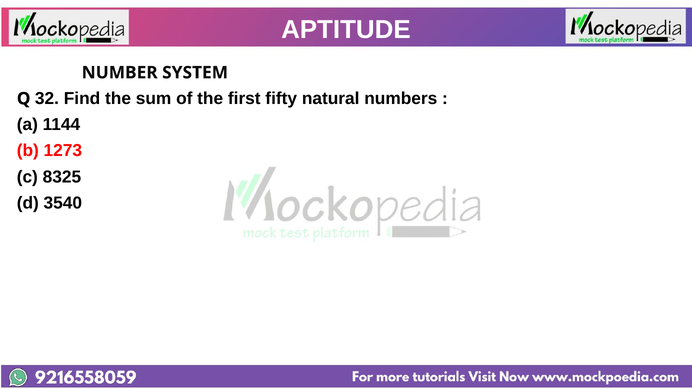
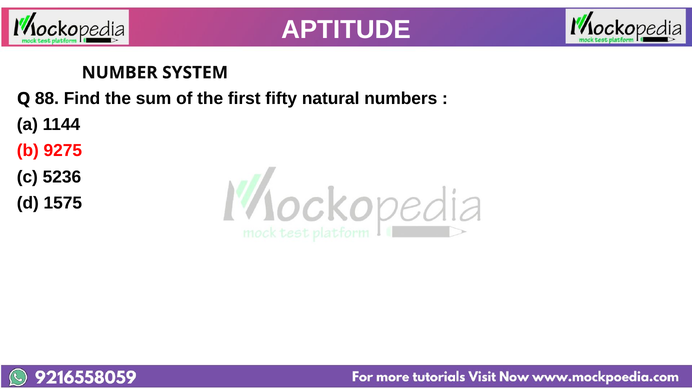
32: 32 -> 88
1273: 1273 -> 9275
8325: 8325 -> 5236
3540: 3540 -> 1575
